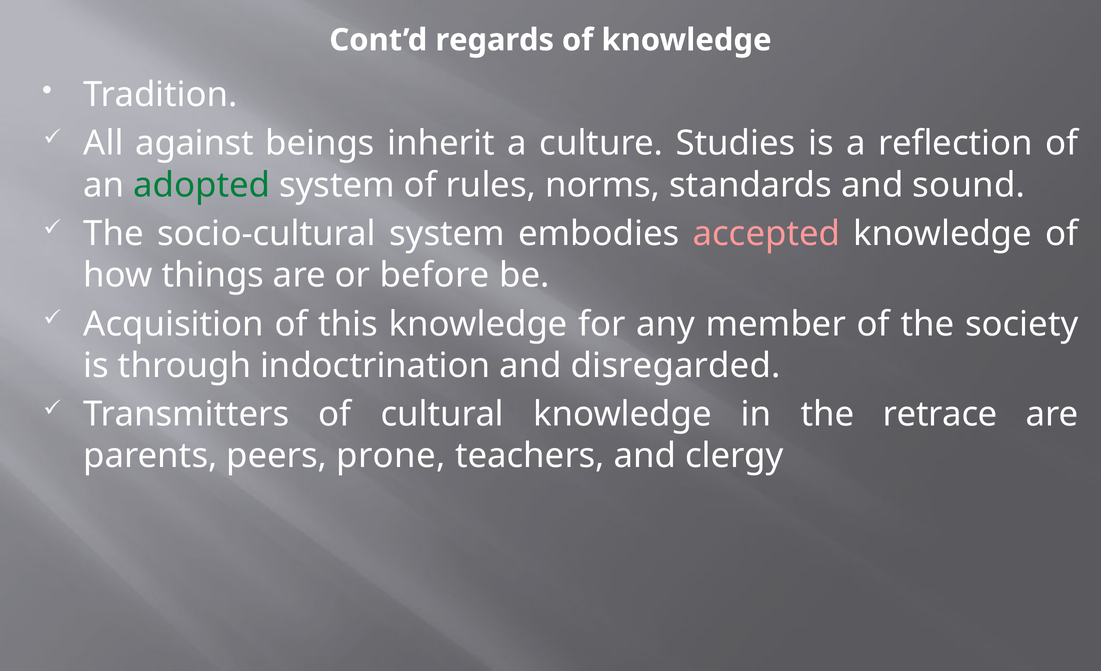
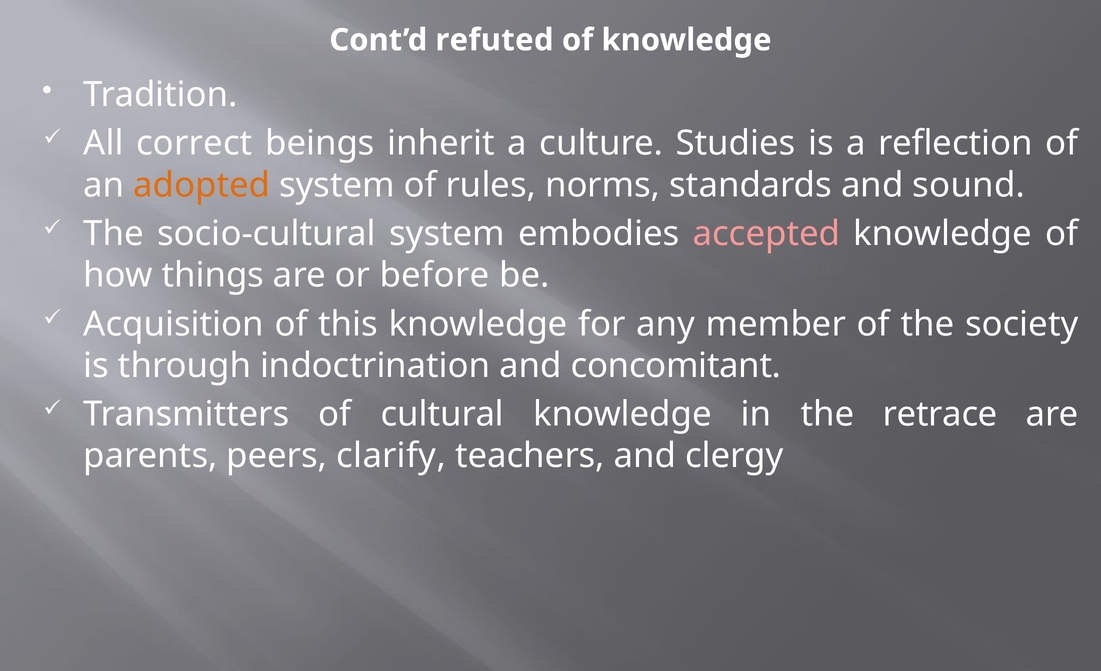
regards: regards -> refuted
against: against -> correct
adopted colour: green -> orange
disregarded: disregarded -> concomitant
prone: prone -> clarify
